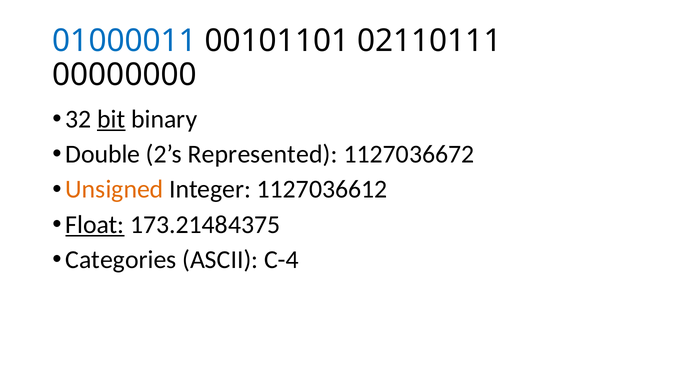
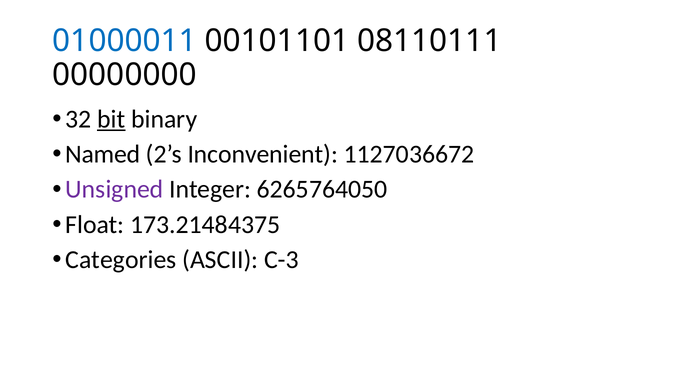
02110111: 02110111 -> 08110111
Double: Double -> Named
Represented: Represented -> Inconvenient
Unsigned colour: orange -> purple
1127036612: 1127036612 -> 6265764050
Float underline: present -> none
C-4: C-4 -> C-3
